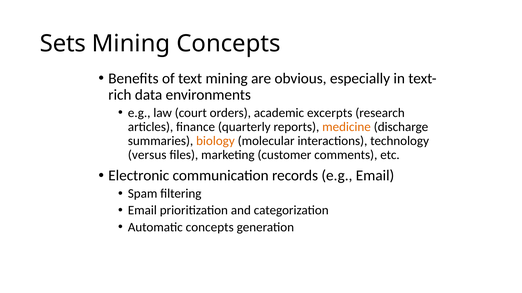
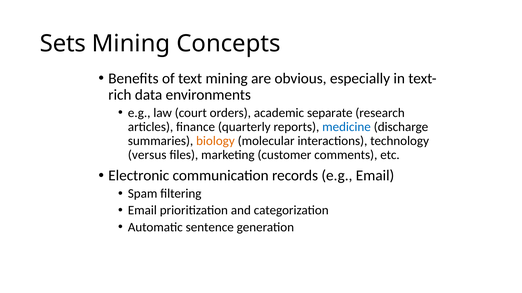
excerpts: excerpts -> separate
medicine colour: orange -> blue
Automatic concepts: concepts -> sentence
